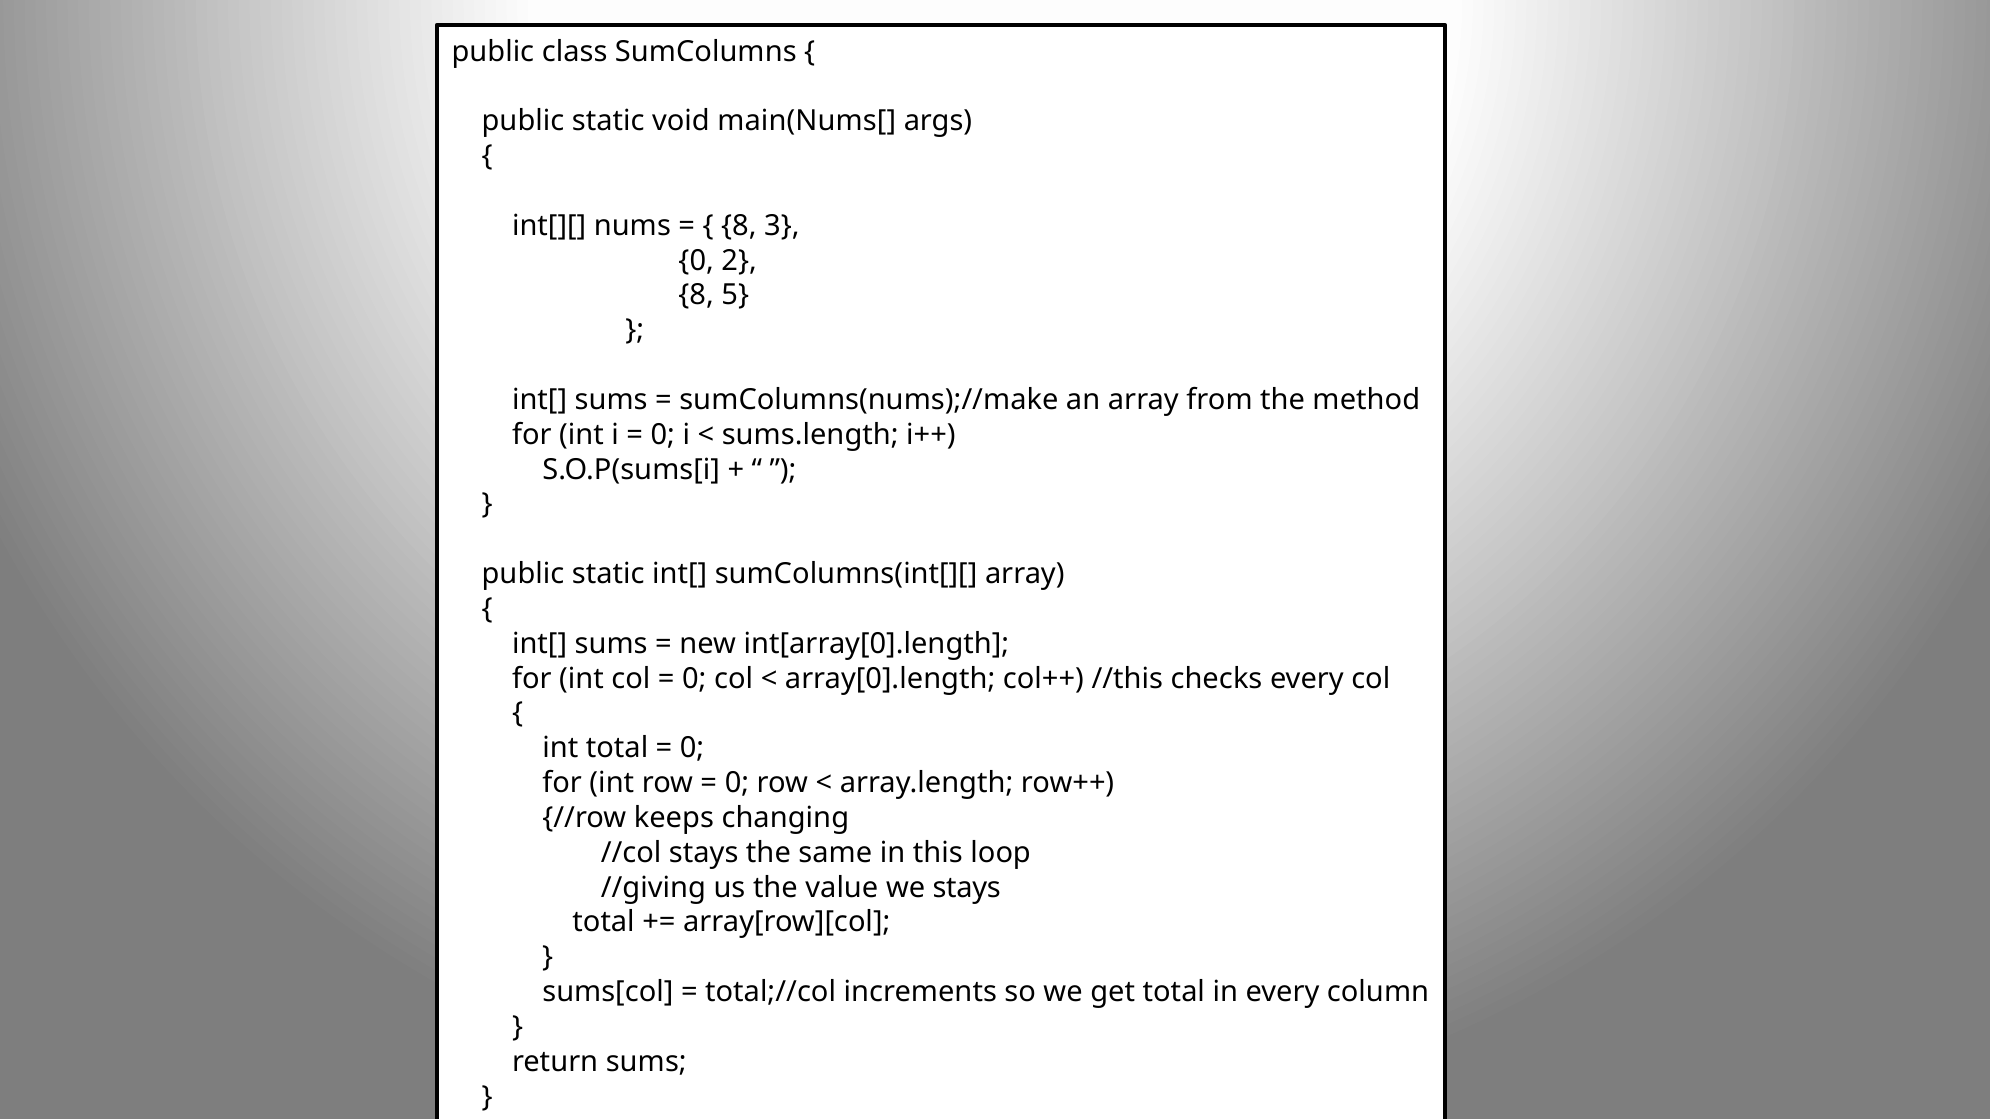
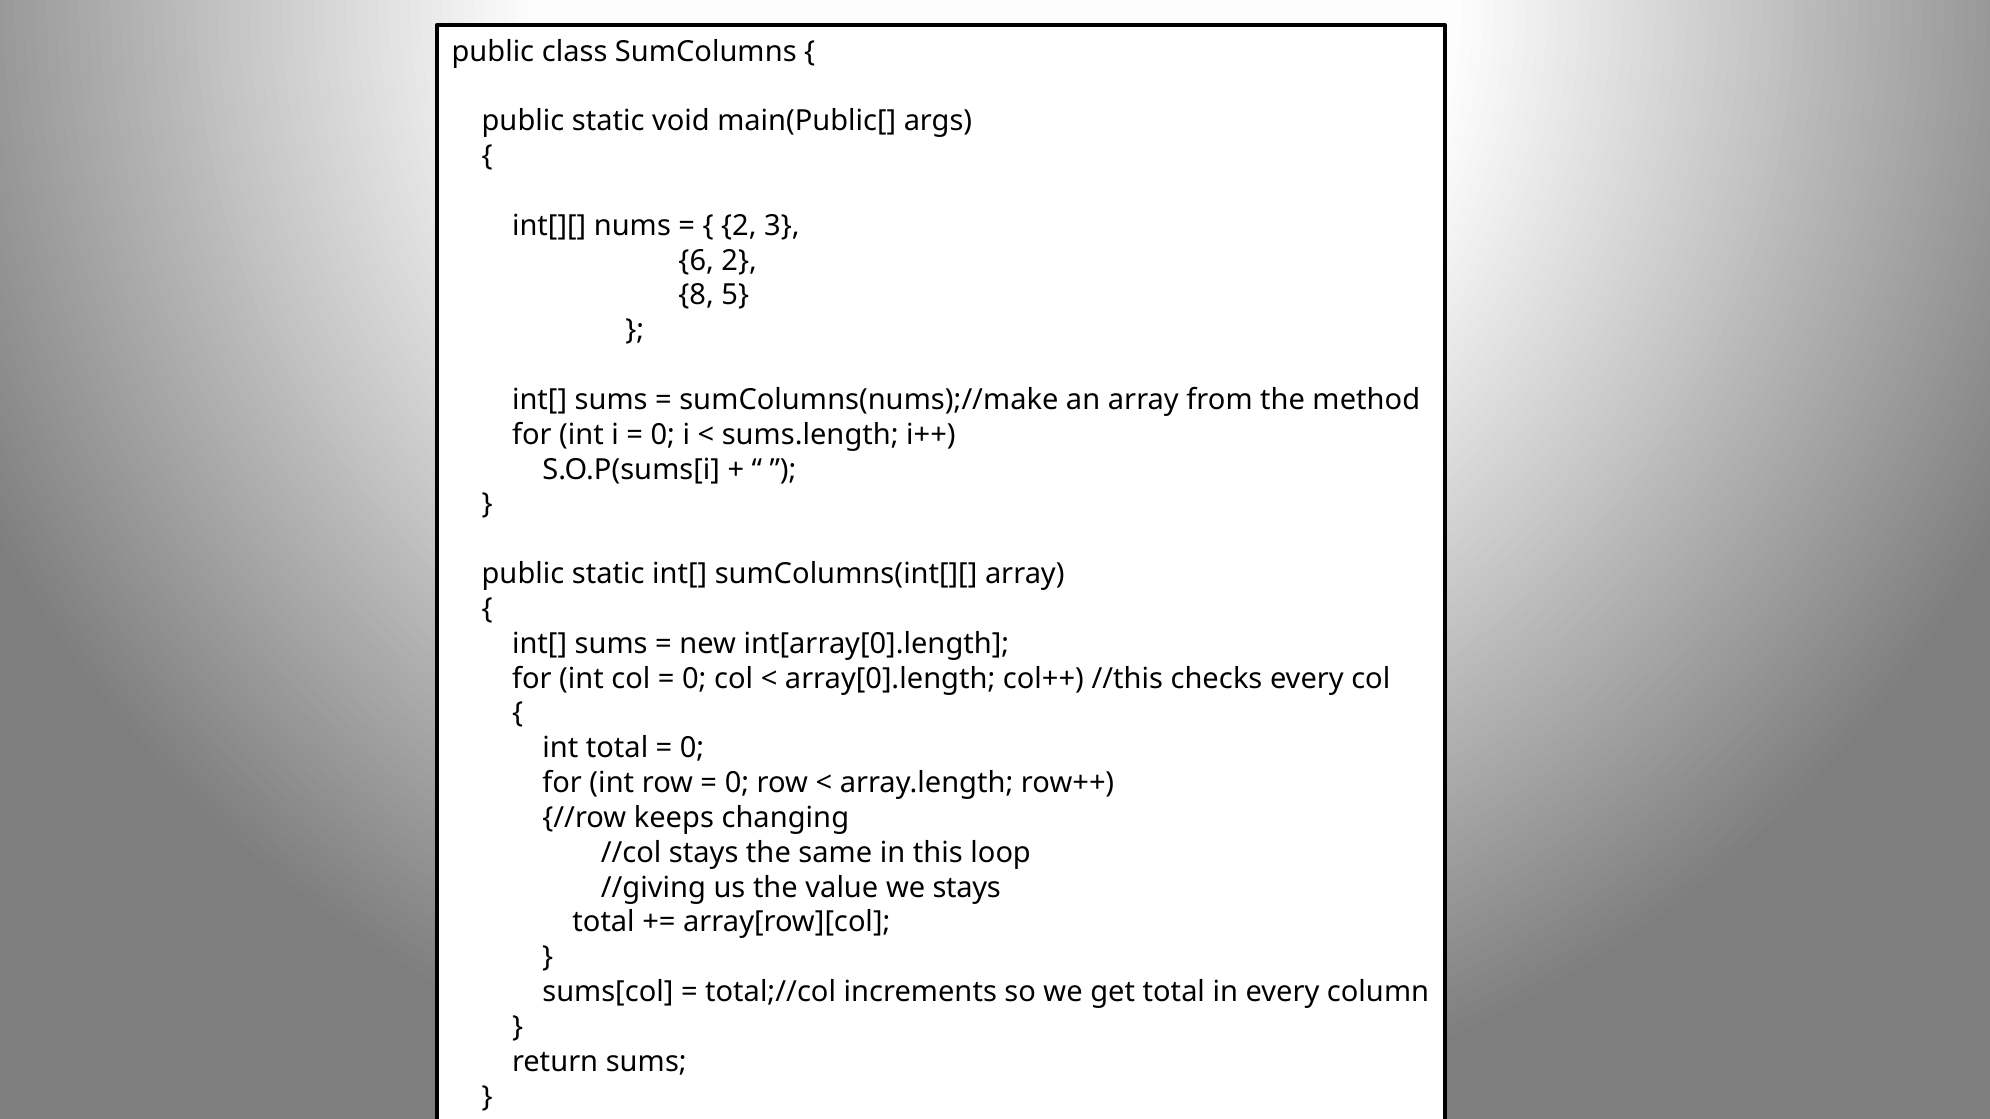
main(Nums[: main(Nums[ -> main(Public[
8 at (739, 226): 8 -> 2
0 at (696, 261): 0 -> 6
